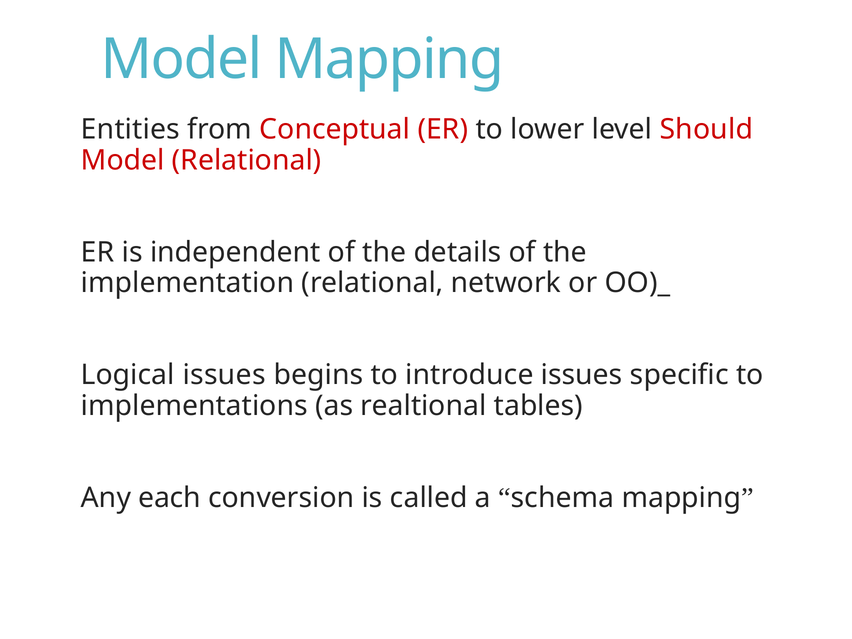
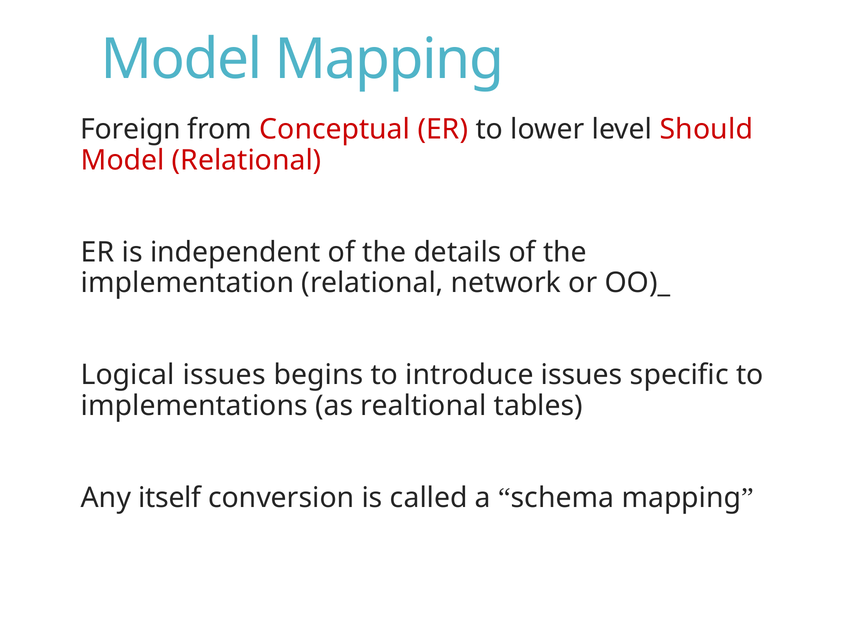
Entities: Entities -> Foreign
each: each -> itself
